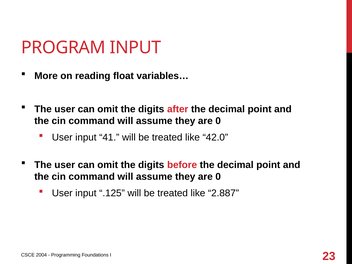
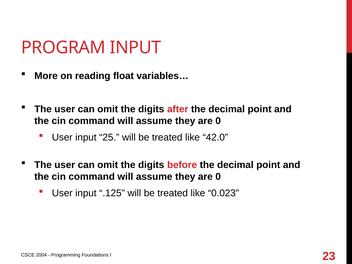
41: 41 -> 25
2.887: 2.887 -> 0.023
